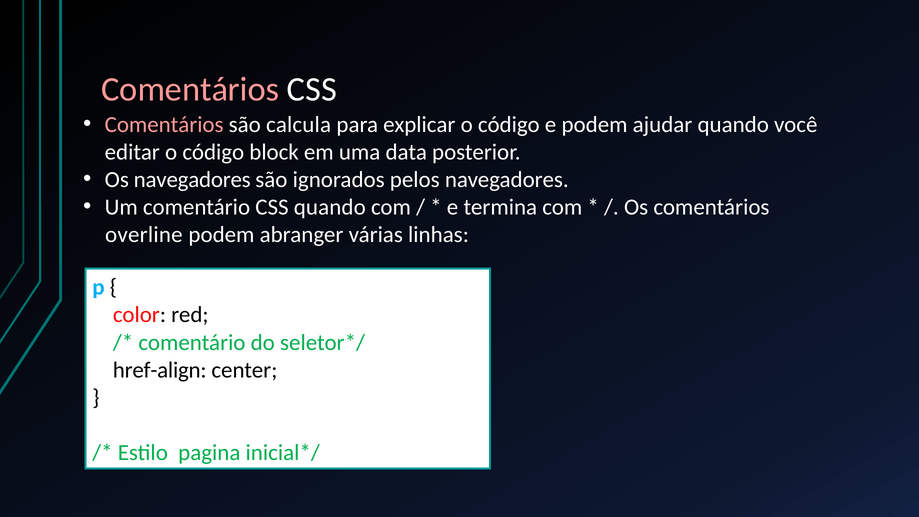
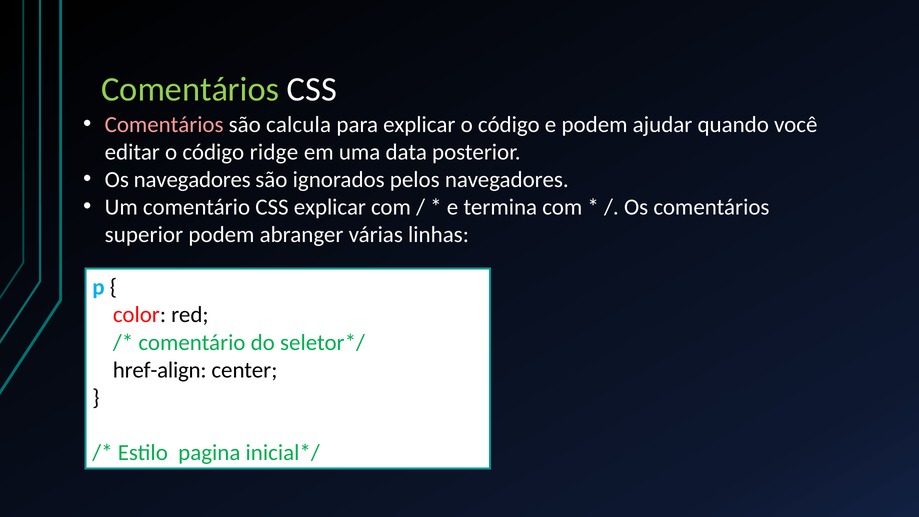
Comentários at (190, 90) colour: pink -> light green
block: block -> ridge
CSS quando: quando -> explicar
overline: overline -> superior
